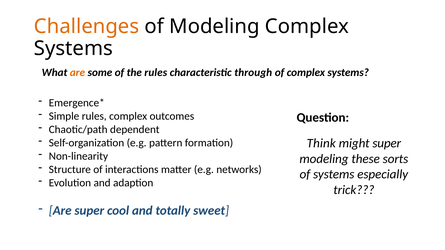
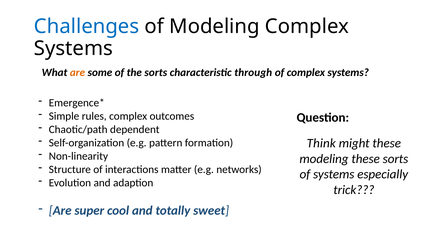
Challenges colour: orange -> blue
the rules: rules -> sorts
might super: super -> these
